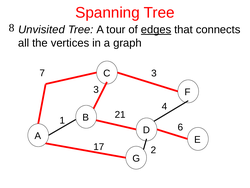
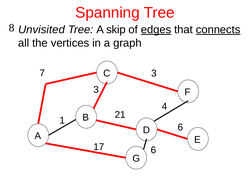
tour: tour -> skip
connects underline: none -> present
17 2: 2 -> 6
